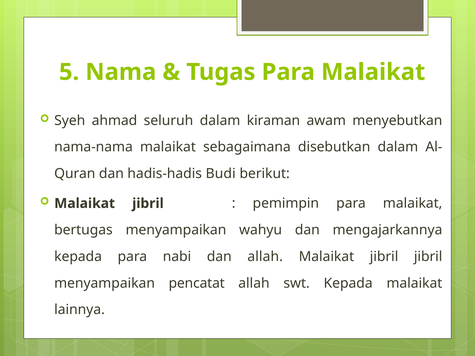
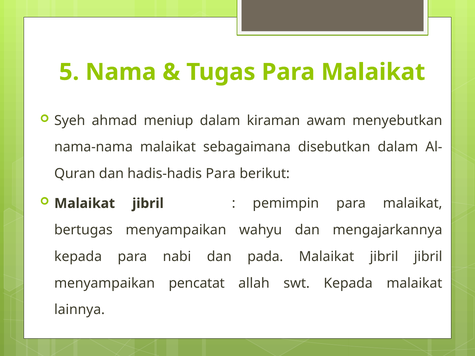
seluruh: seluruh -> meniup
hadis-hadis Budi: Budi -> Para
dan allah: allah -> pada
